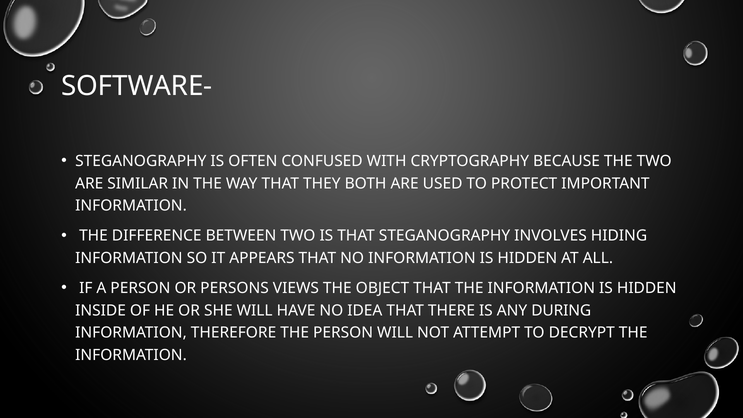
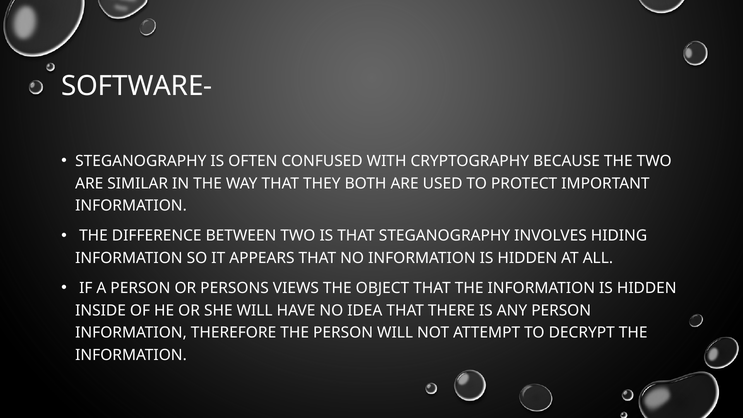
ANY DURING: DURING -> PERSON
